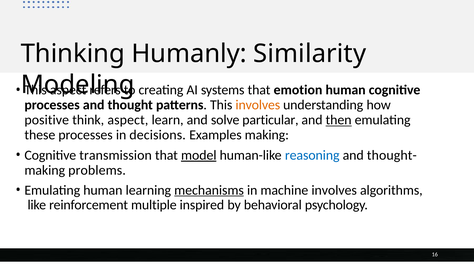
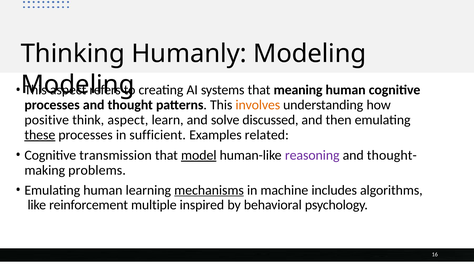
Humanly Similarity: Similarity -> Modeling
emotion: emotion -> meaning
particular: particular -> discussed
then underline: present -> none
these underline: none -> present
decisions: decisions -> sufficient
Examples making: making -> related
reasoning colour: blue -> purple
machine involves: involves -> includes
